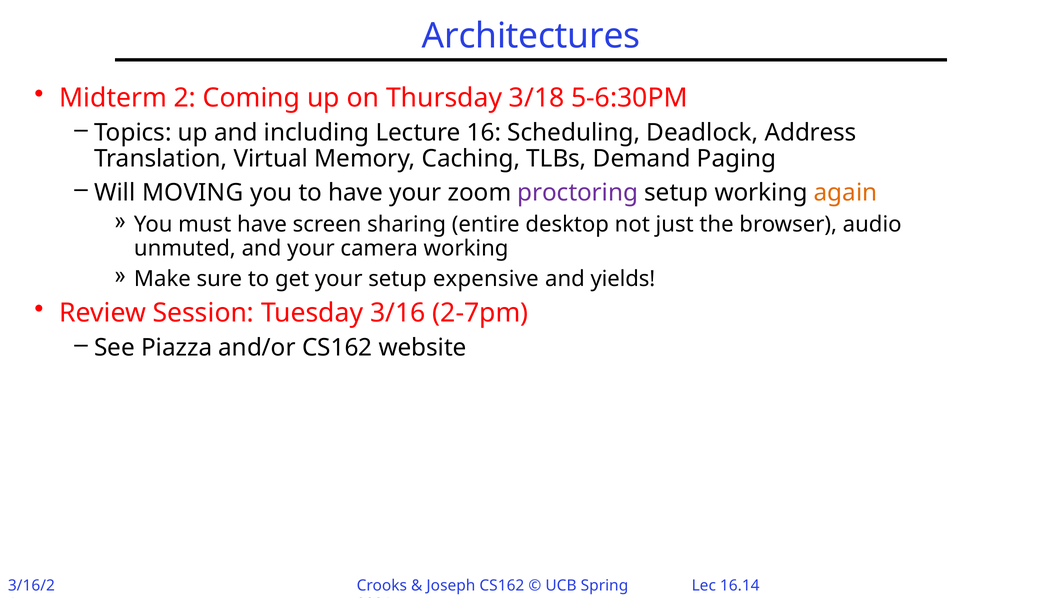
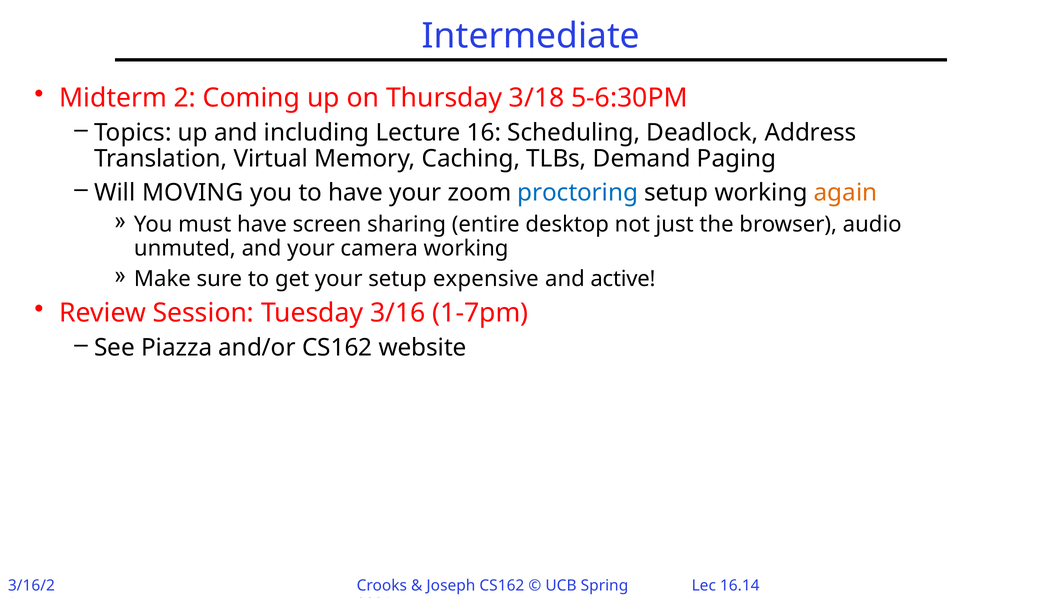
Architectures: Architectures -> Intermediate
proctoring colour: purple -> blue
yields: yields -> active
2-7pm: 2-7pm -> 1-7pm
